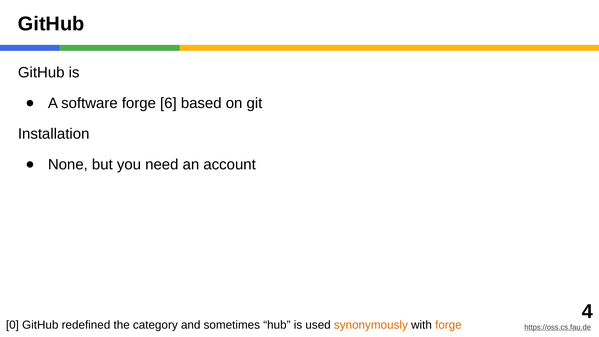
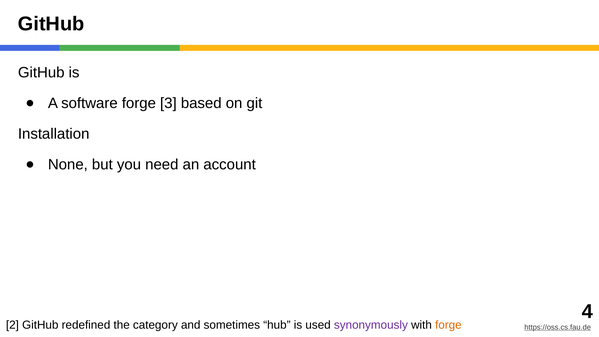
6: 6 -> 3
0: 0 -> 2
synonymously colour: orange -> purple
